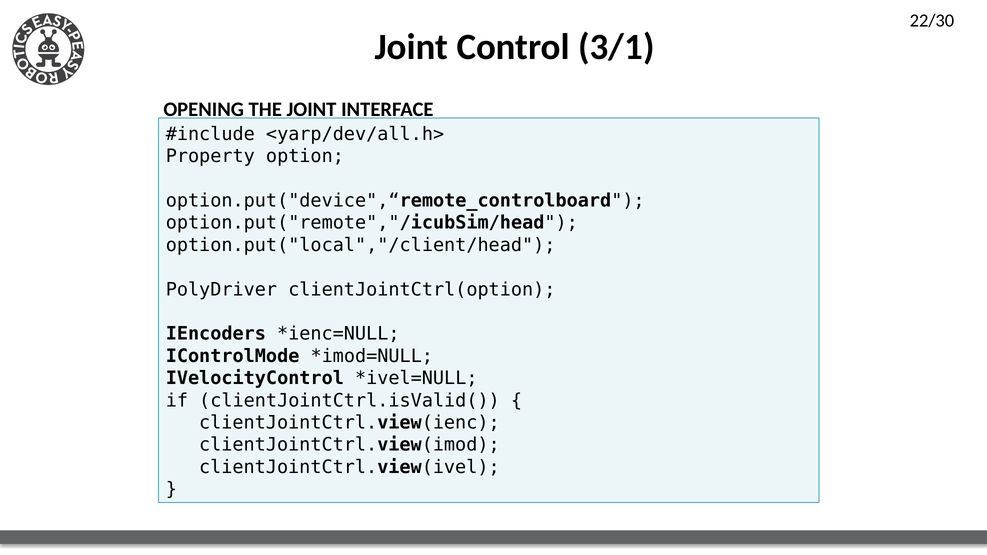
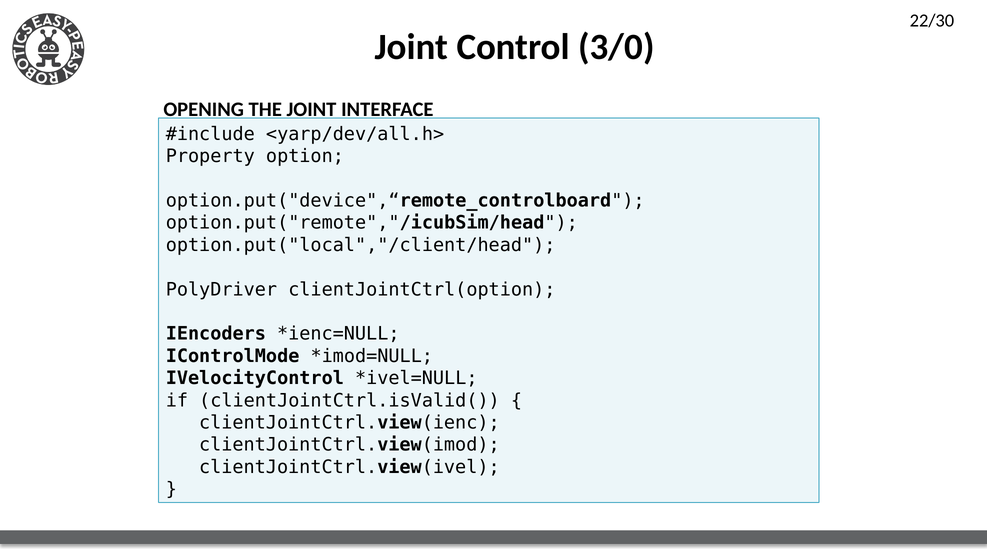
3/1: 3/1 -> 3/0
